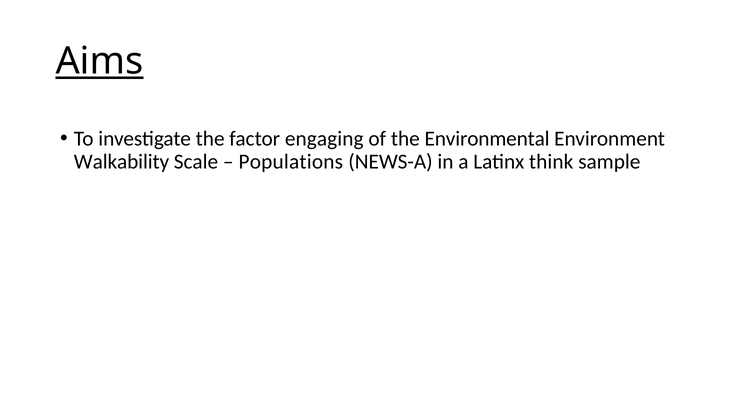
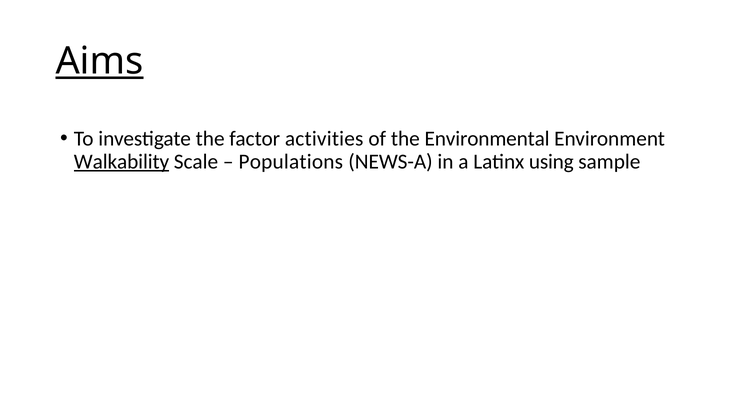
engaging: engaging -> activities
Walkability underline: none -> present
think: think -> using
